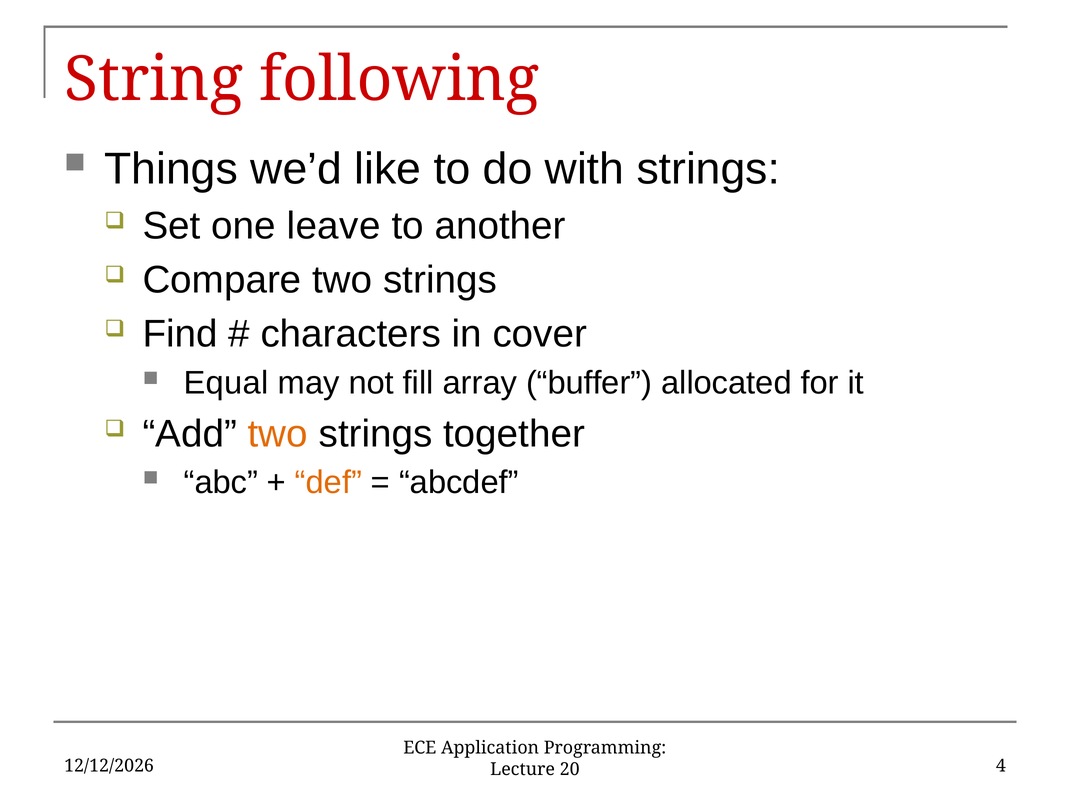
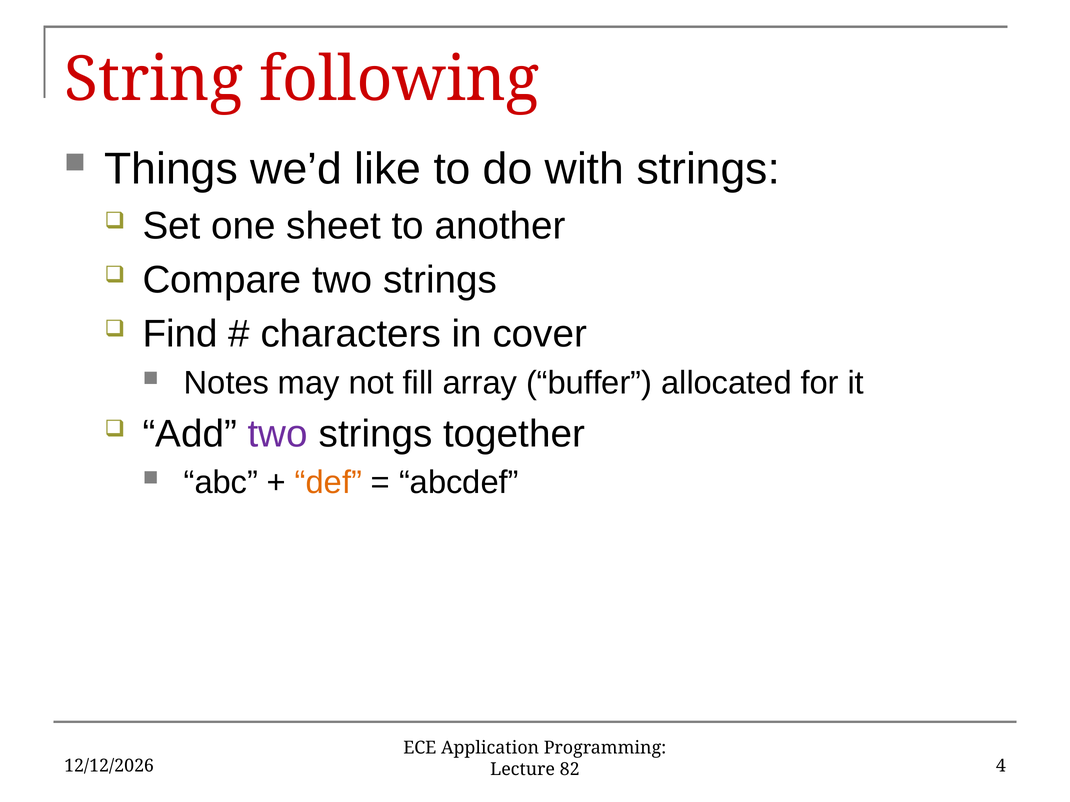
leave: leave -> sheet
Equal: Equal -> Notes
two at (278, 434) colour: orange -> purple
20: 20 -> 82
